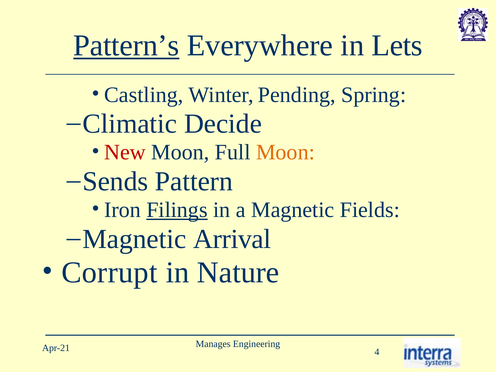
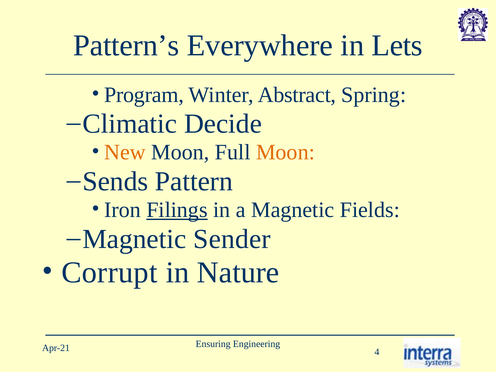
Pattern’s underline: present -> none
Castling: Castling -> Program
Pending: Pending -> Abstract
New colour: red -> orange
Arrival: Arrival -> Sender
Manages: Manages -> Ensuring
